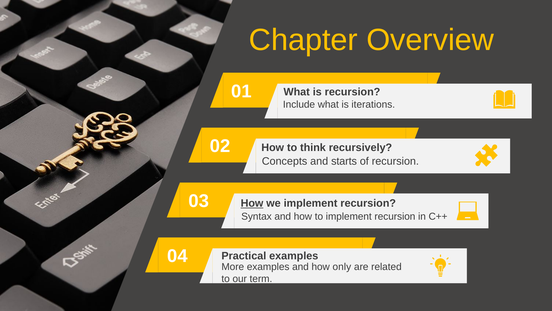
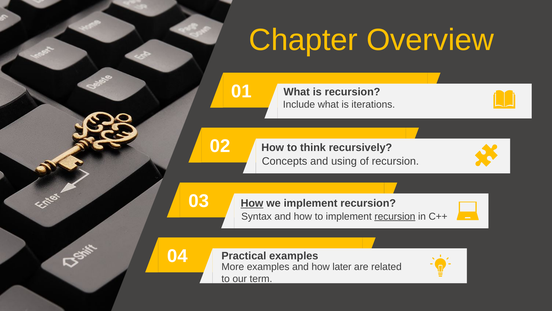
starts: starts -> using
recursion at (395, 216) underline: none -> present
only: only -> later
